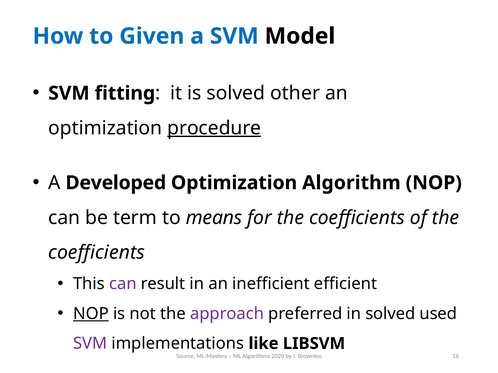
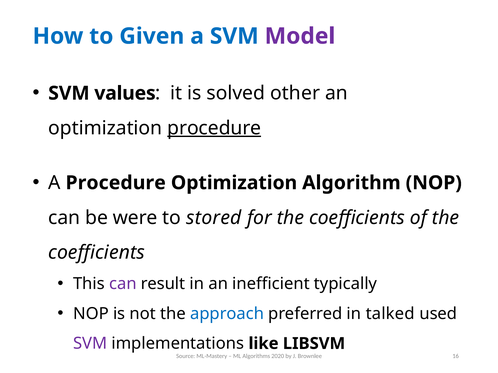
Model colour: black -> purple
fitting: fitting -> values
A Developed: Developed -> Procedure
term: term -> were
means: means -> stored
efficient: efficient -> typically
NOP at (91, 314) underline: present -> none
approach colour: purple -> blue
in solved: solved -> talked
